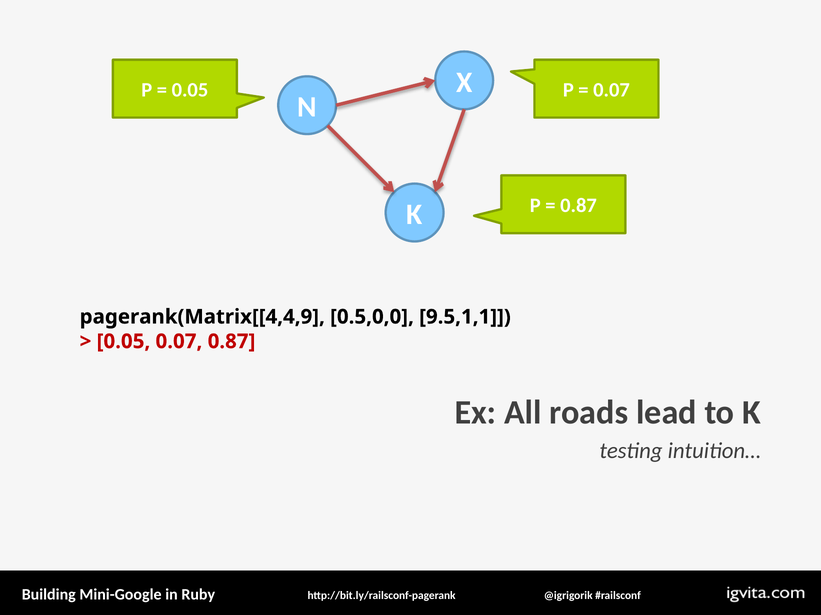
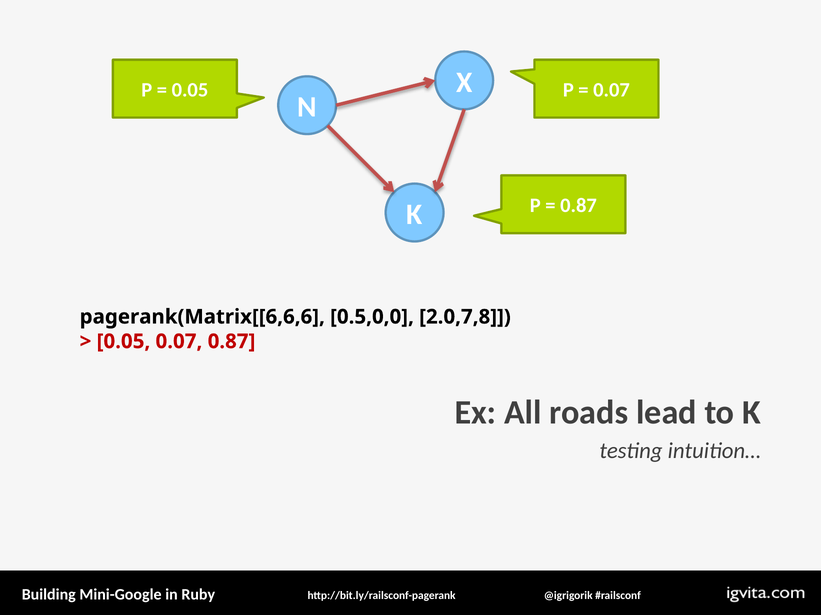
pagerank(Matrix[[4,4,9: pagerank(Matrix[[4,4,9 -> pagerank(Matrix[[6,6,6
9.5,1,1: 9.5,1,1 -> 2.0,7,8
